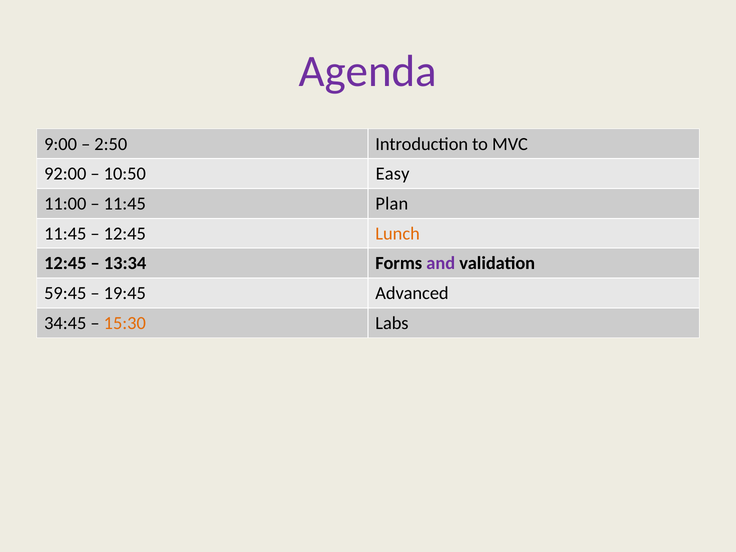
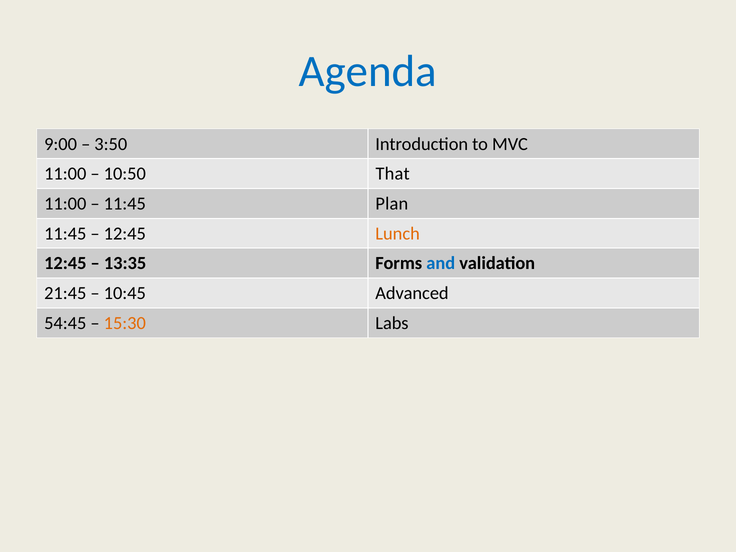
Agenda colour: purple -> blue
2:50: 2:50 -> 3:50
92:00 at (65, 174): 92:00 -> 11:00
Easy: Easy -> That
13:34: 13:34 -> 13:35
and colour: purple -> blue
59:45: 59:45 -> 21:45
19:45: 19:45 -> 10:45
34:45: 34:45 -> 54:45
